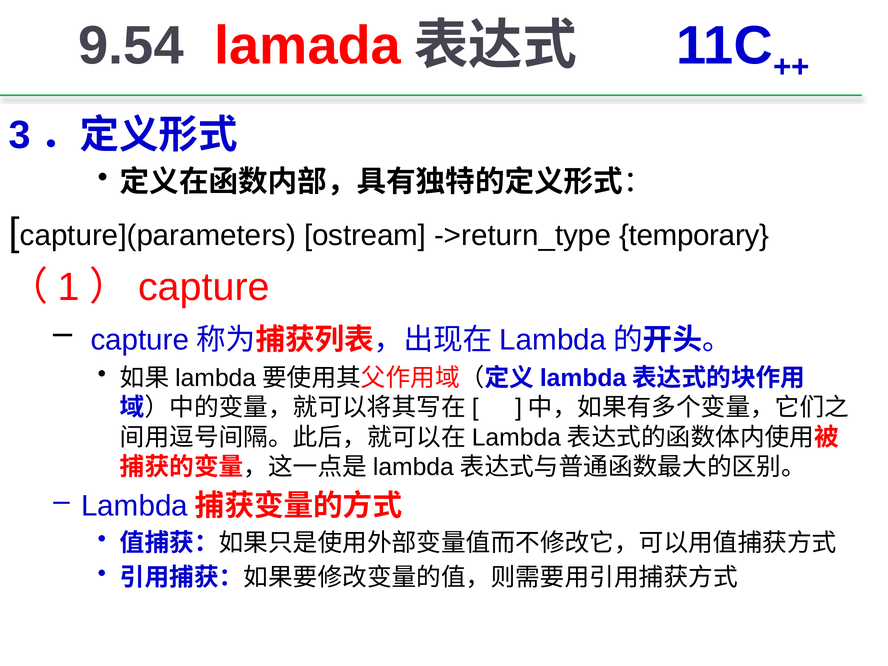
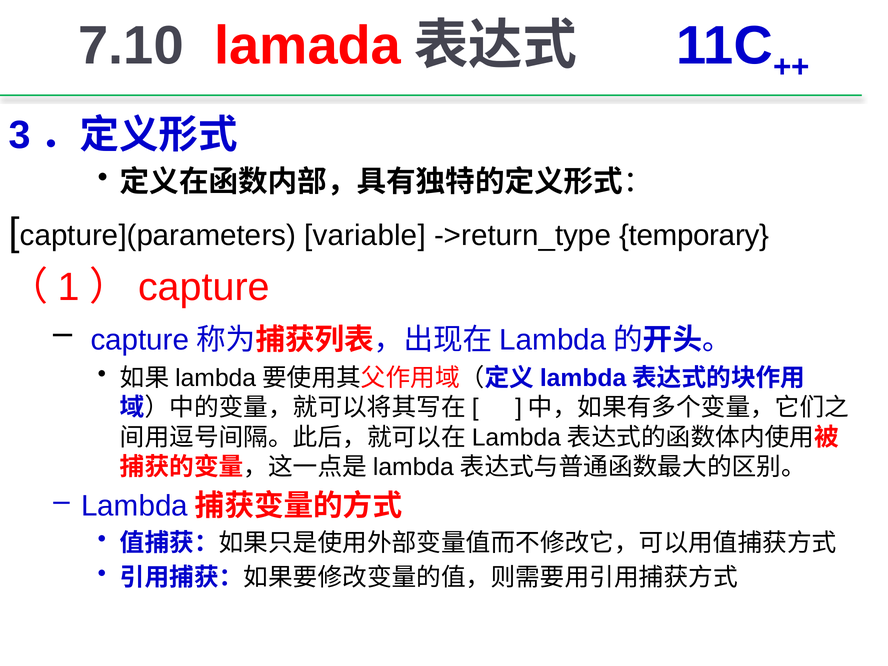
9.54: 9.54 -> 7.10
ostream: ostream -> variable
